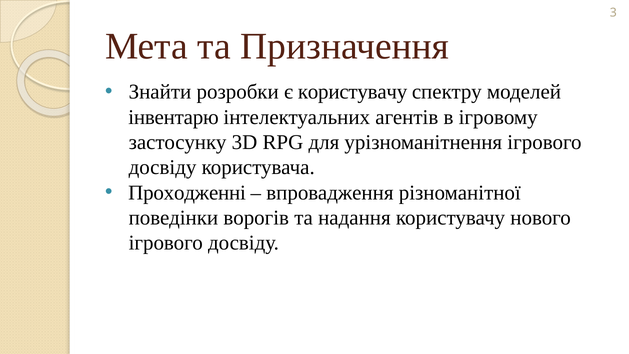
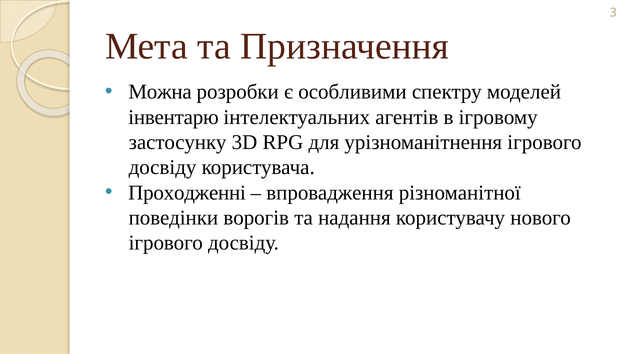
Знайти: Знайти -> Можна
є користувачу: користувачу -> особливими
